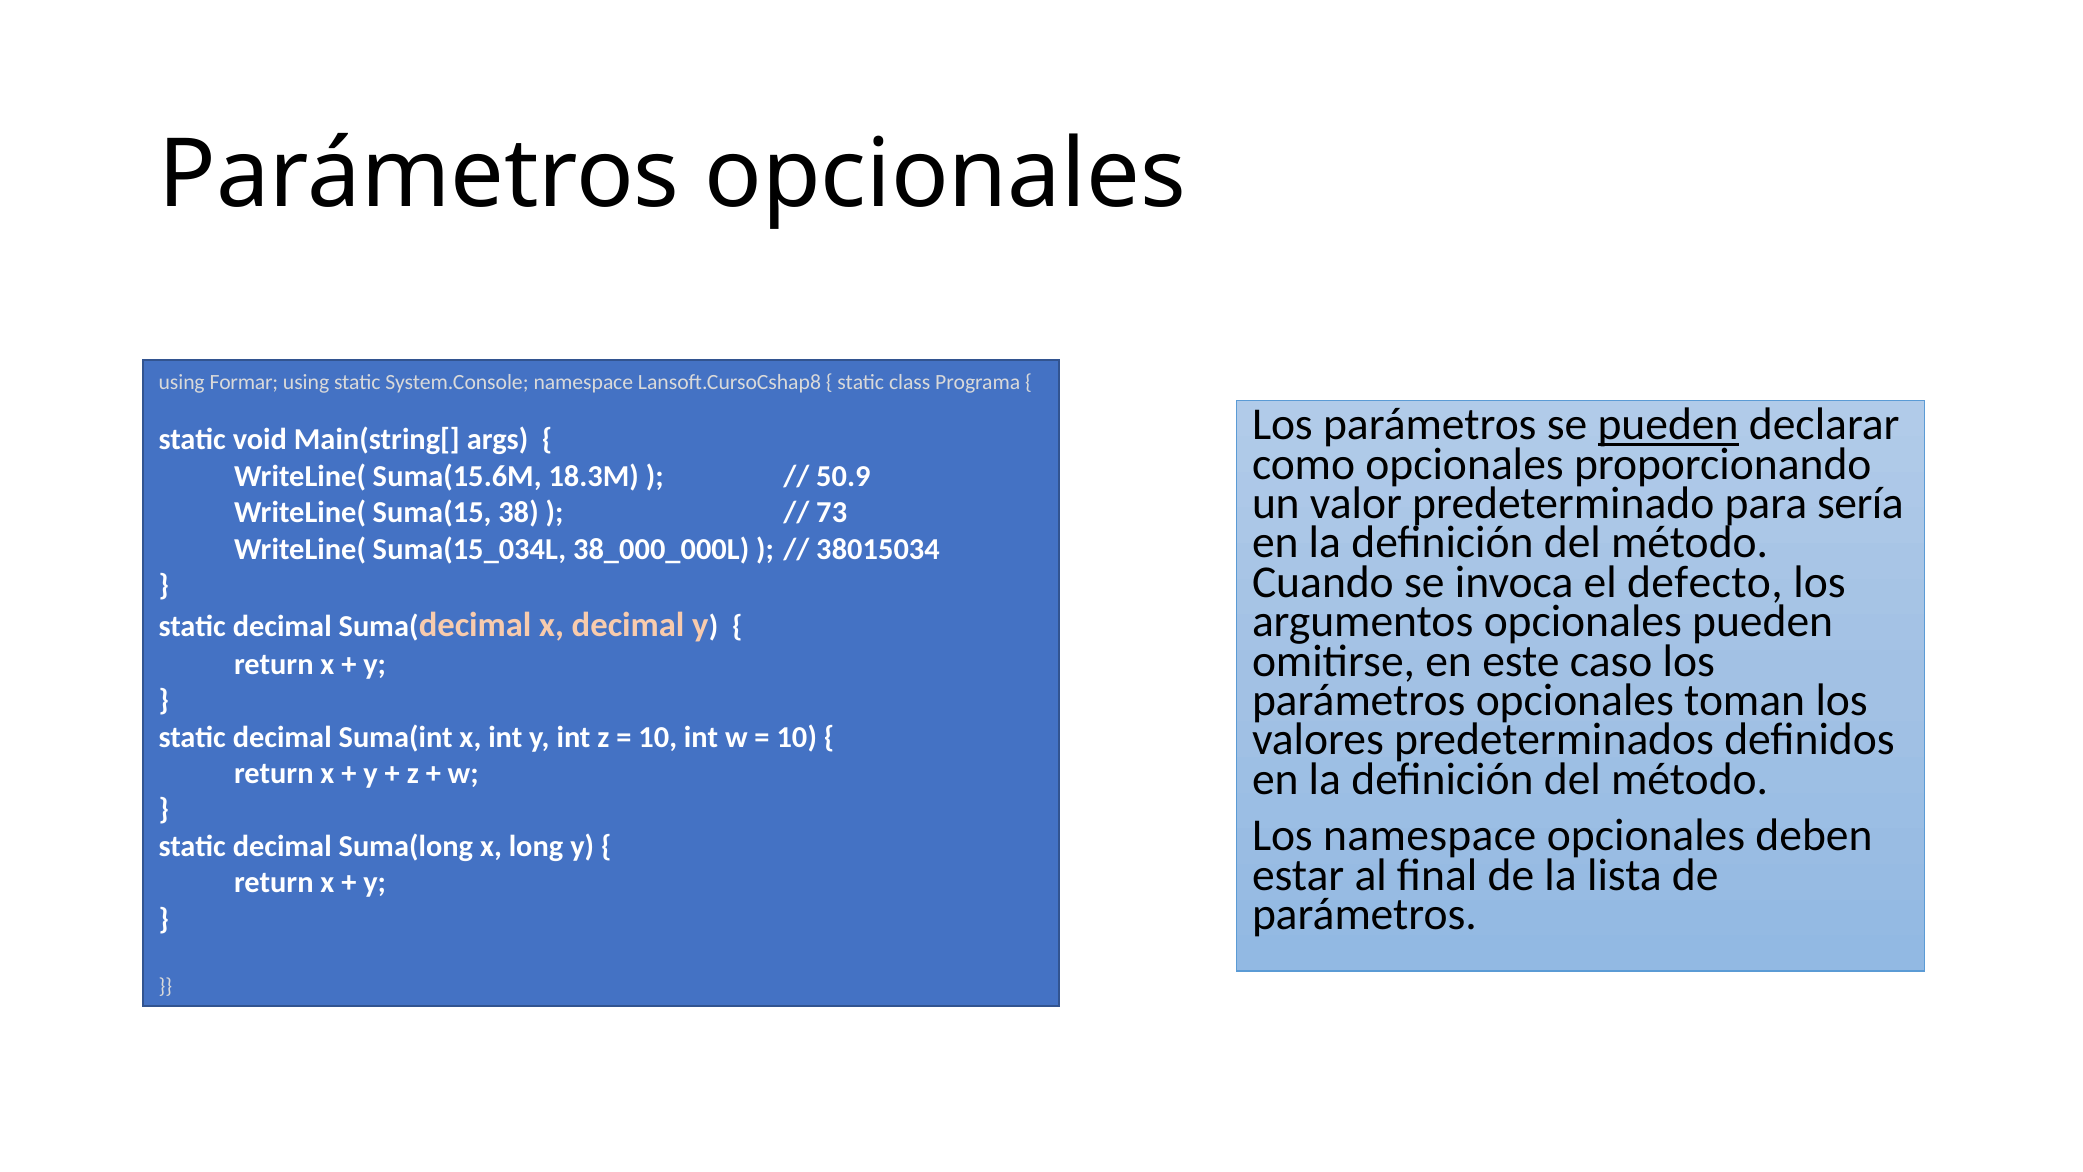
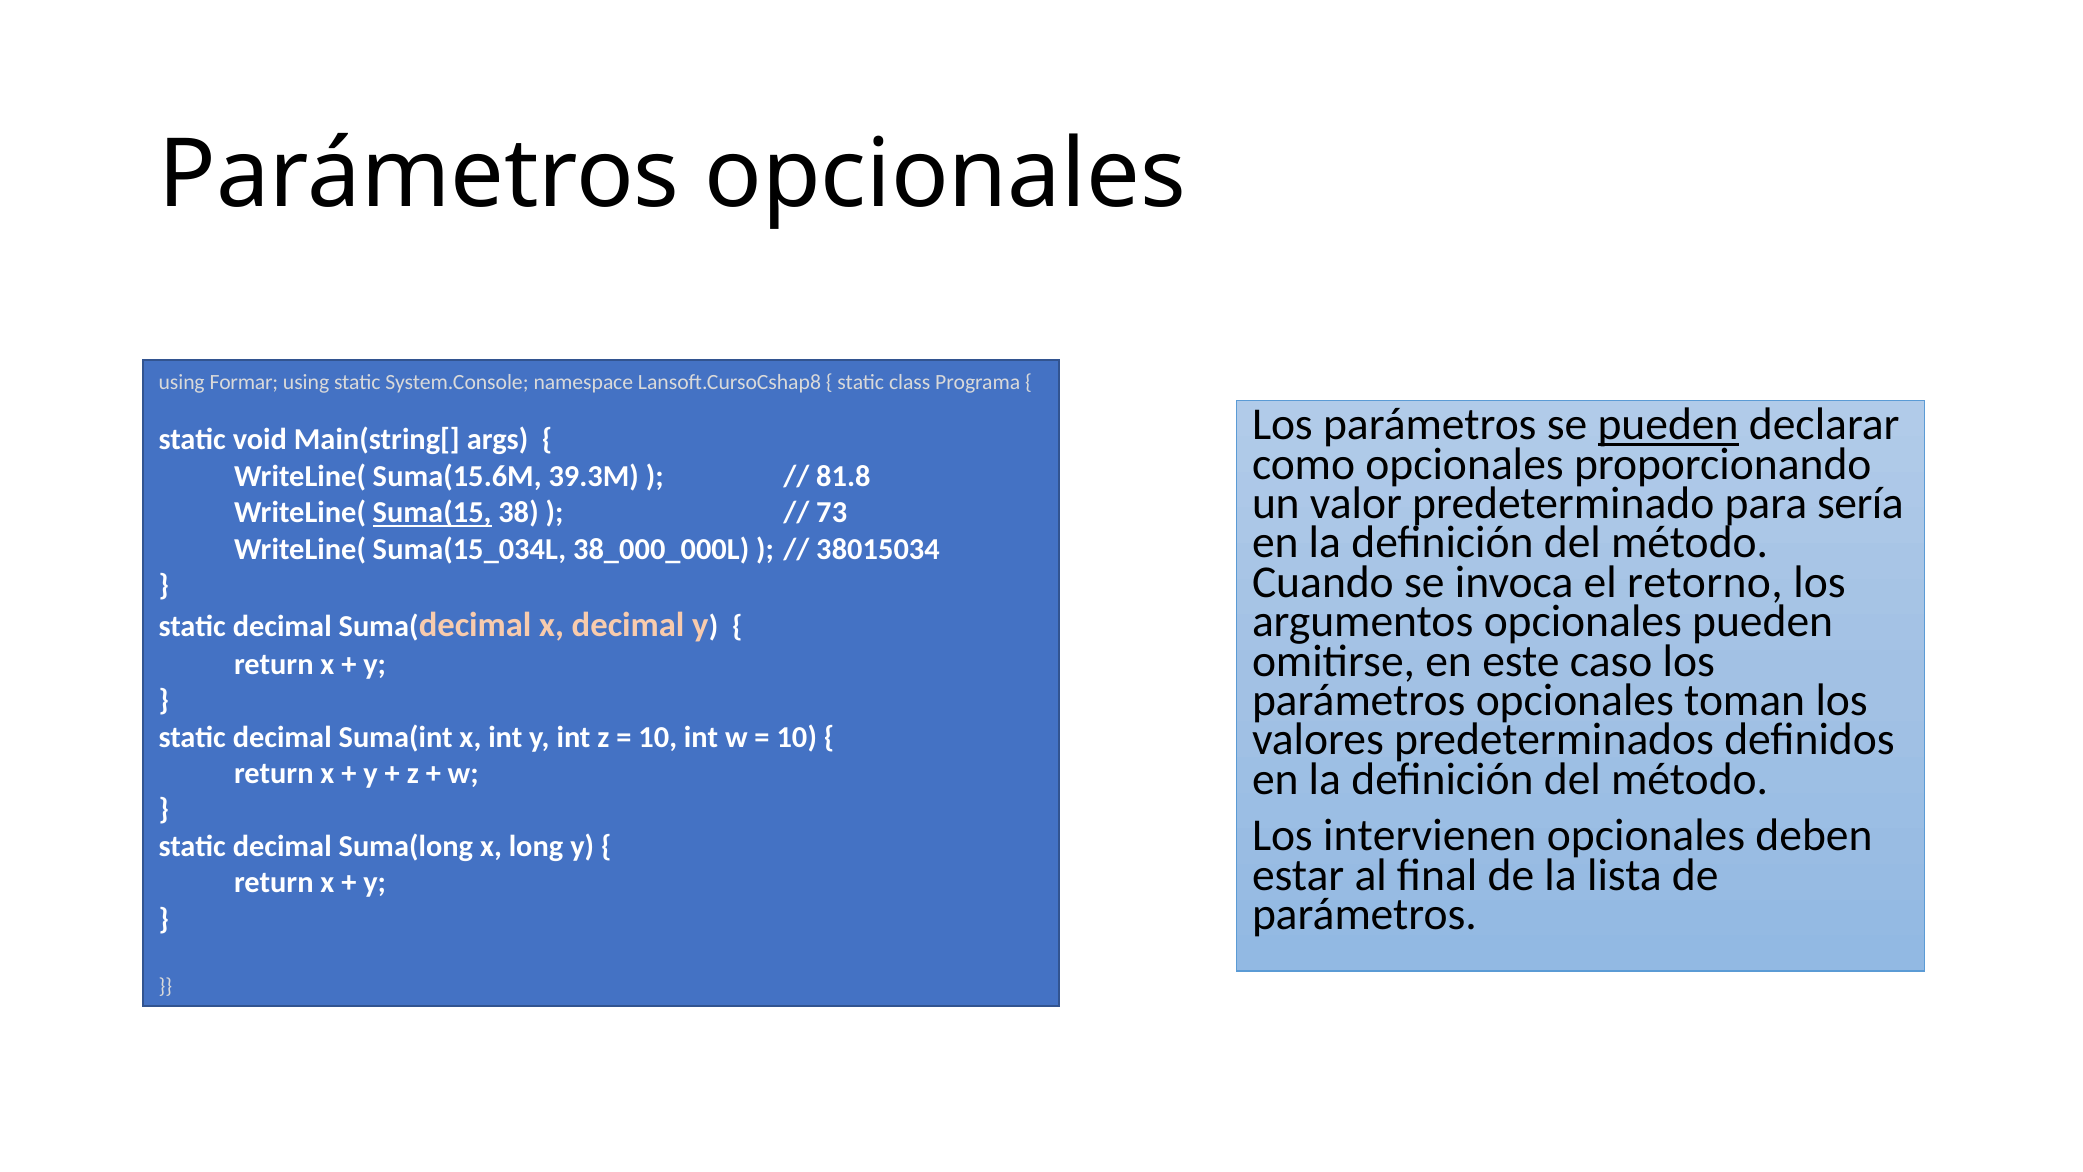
18.3M: 18.3M -> 39.3M
50.9: 50.9 -> 81.8
Suma(15 underline: none -> present
defecto: defecto -> retorno
Los namespace: namespace -> intervienen
